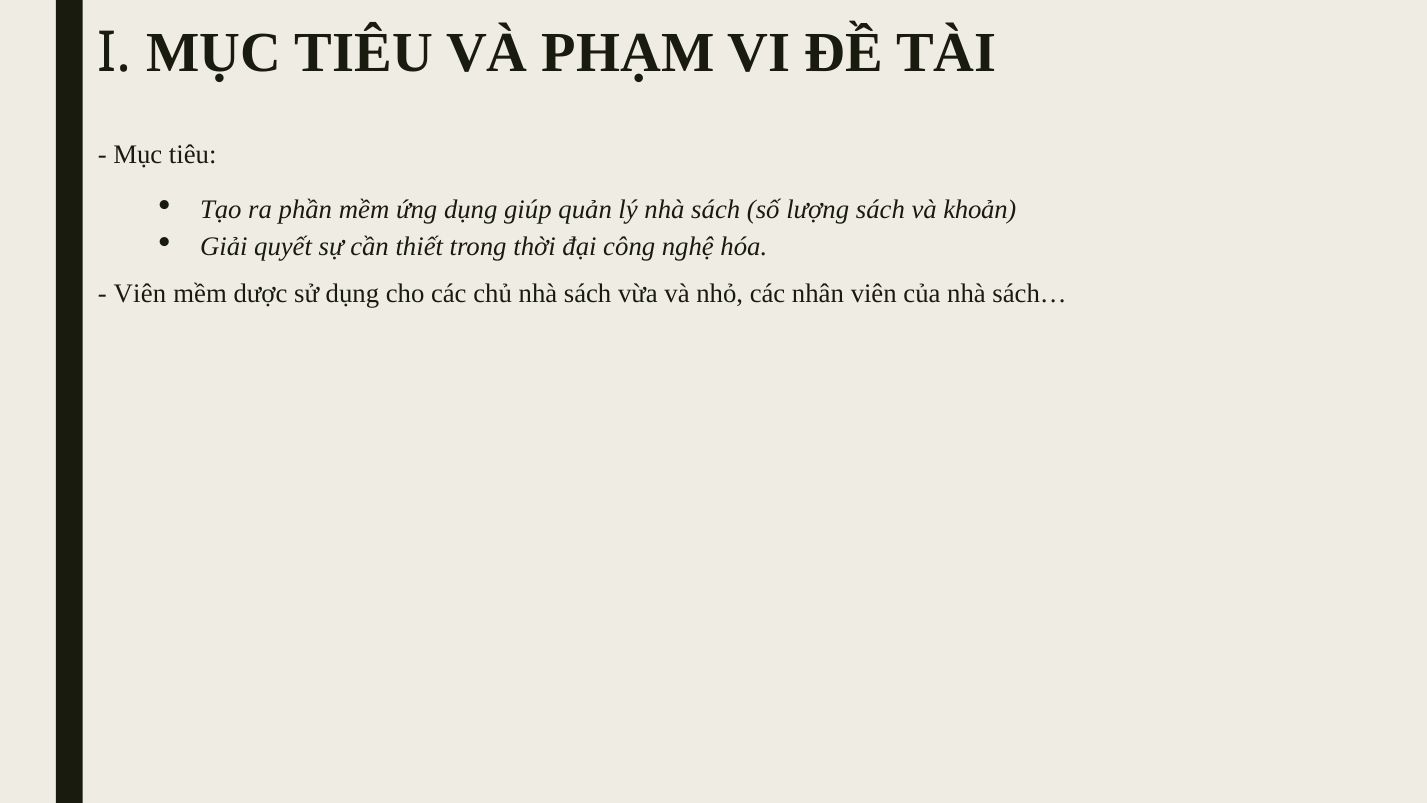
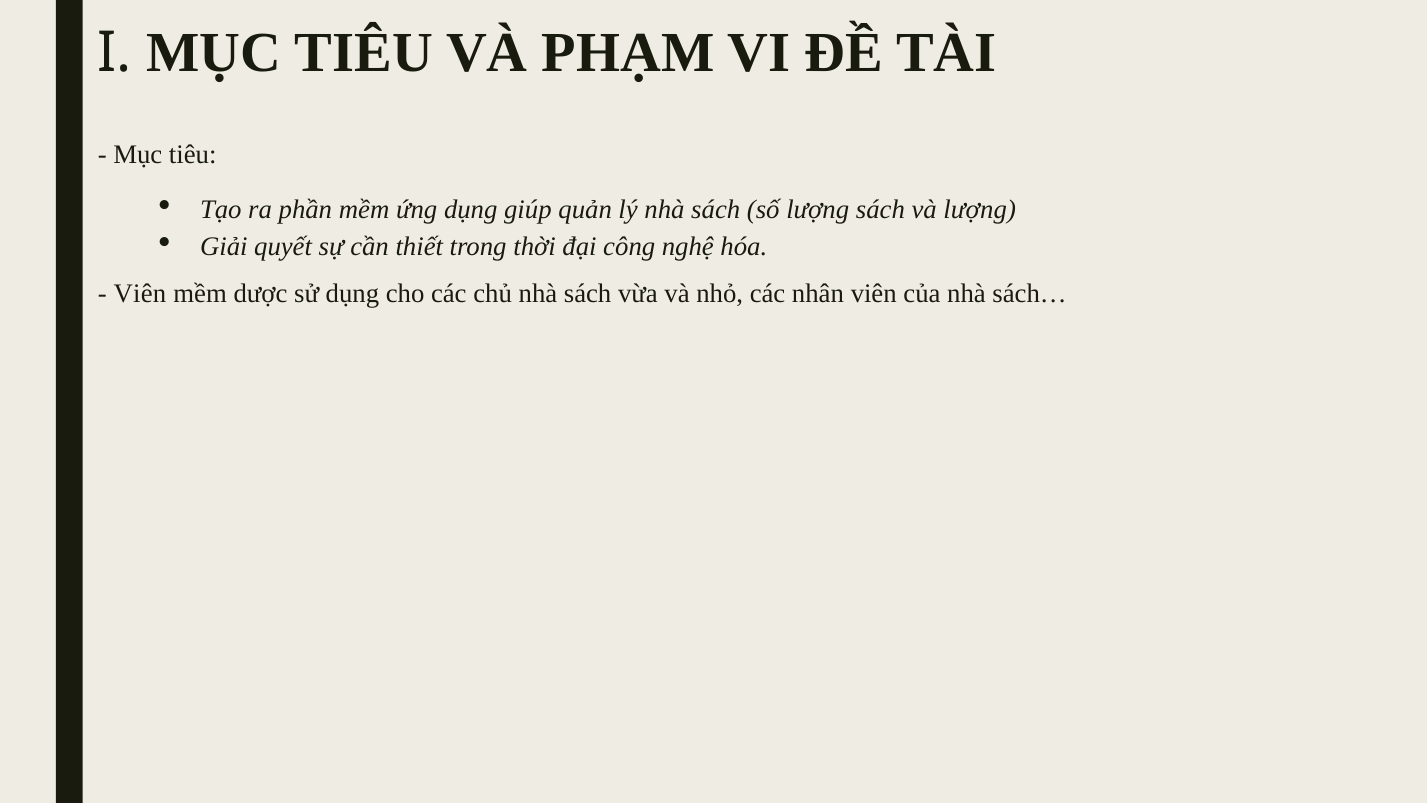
và khoản: khoản -> lượng
